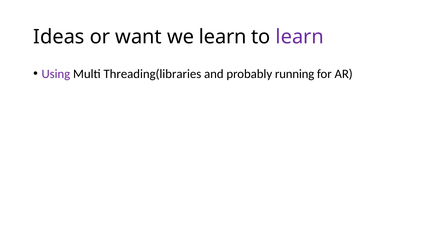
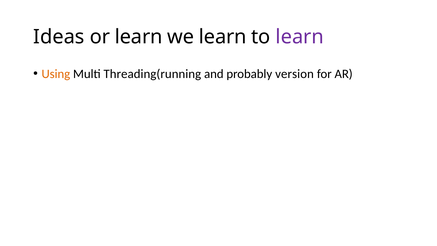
or want: want -> learn
Using colour: purple -> orange
Threading(libraries: Threading(libraries -> Threading(running
running: running -> version
